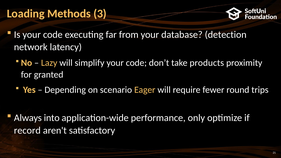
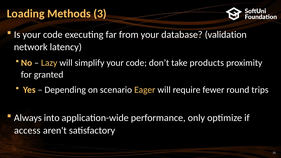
detection: detection -> validation
record: record -> access
